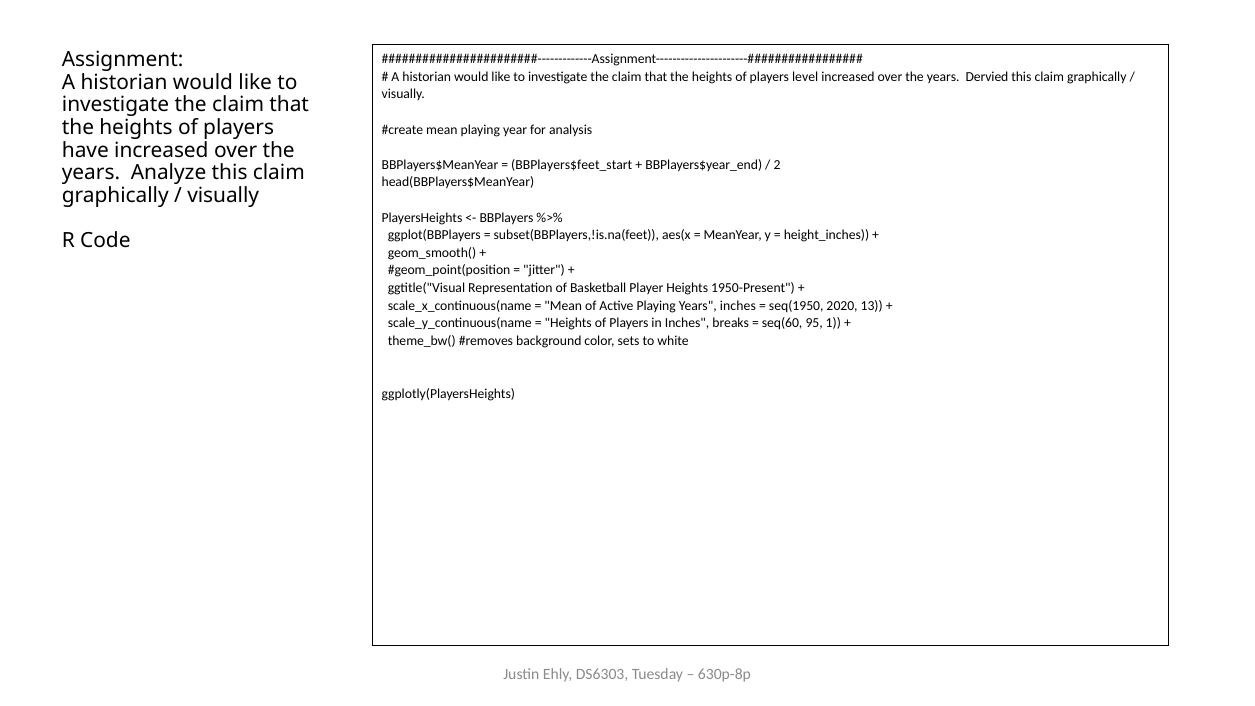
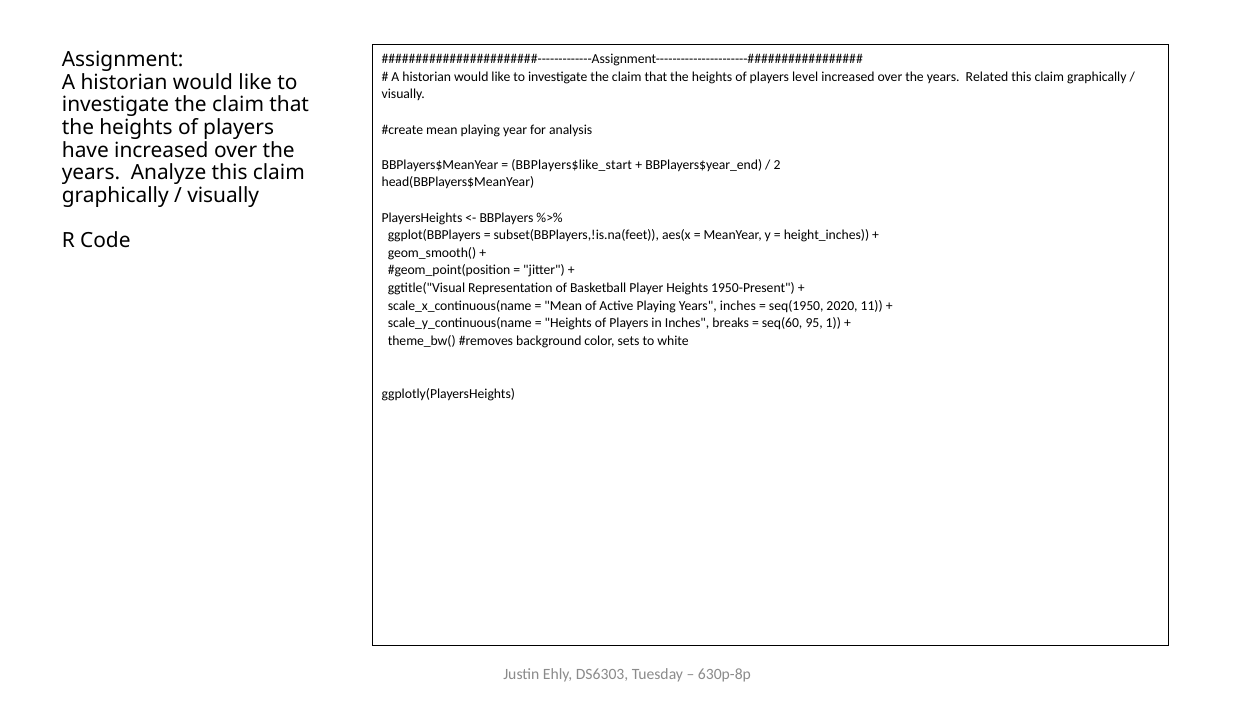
Dervied: Dervied -> Related
BBPlayers$feet_start: BBPlayers$feet_start -> BBPlayers$like_start
13: 13 -> 11
